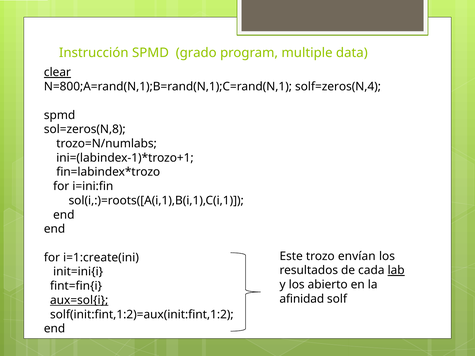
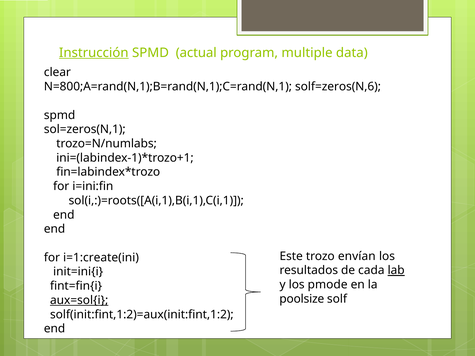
Instrucción underline: none -> present
grado: grado -> actual
clear underline: present -> none
solf=zeros(N,4: solf=zeros(N,4 -> solf=zeros(N,6
sol=zeros(N,8: sol=zeros(N,8 -> sol=zeros(N,1
abierto: abierto -> pmode
afinidad: afinidad -> poolsize
